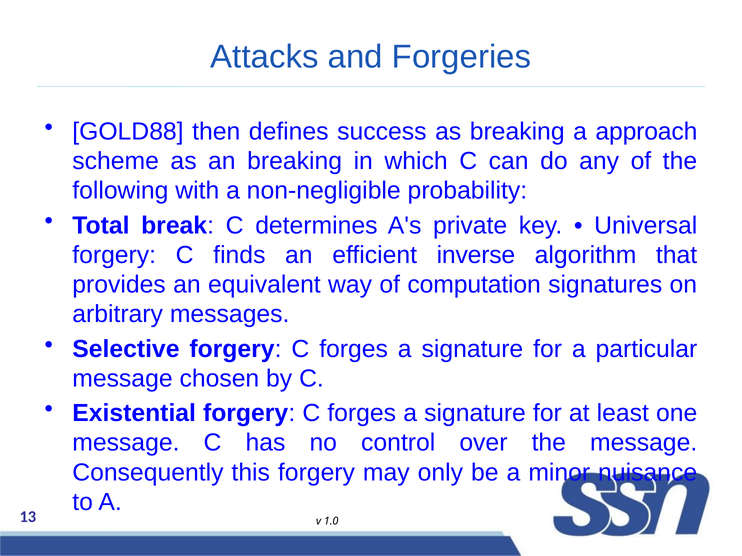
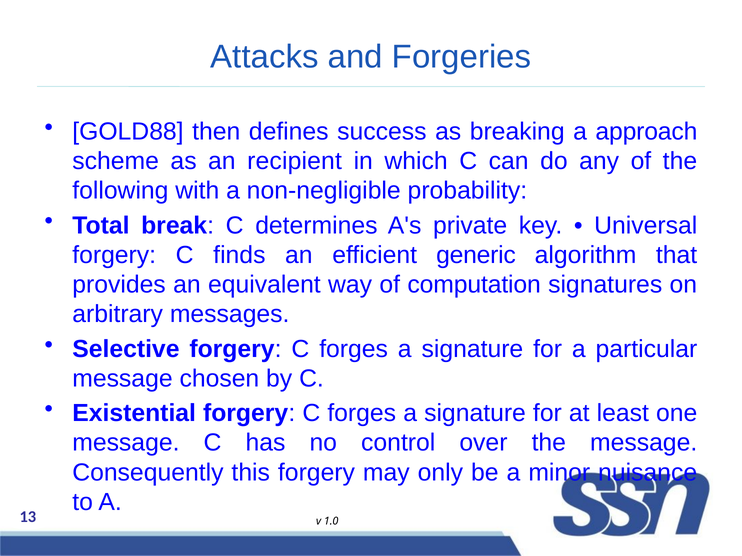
an breaking: breaking -> recipient
inverse: inverse -> generic
